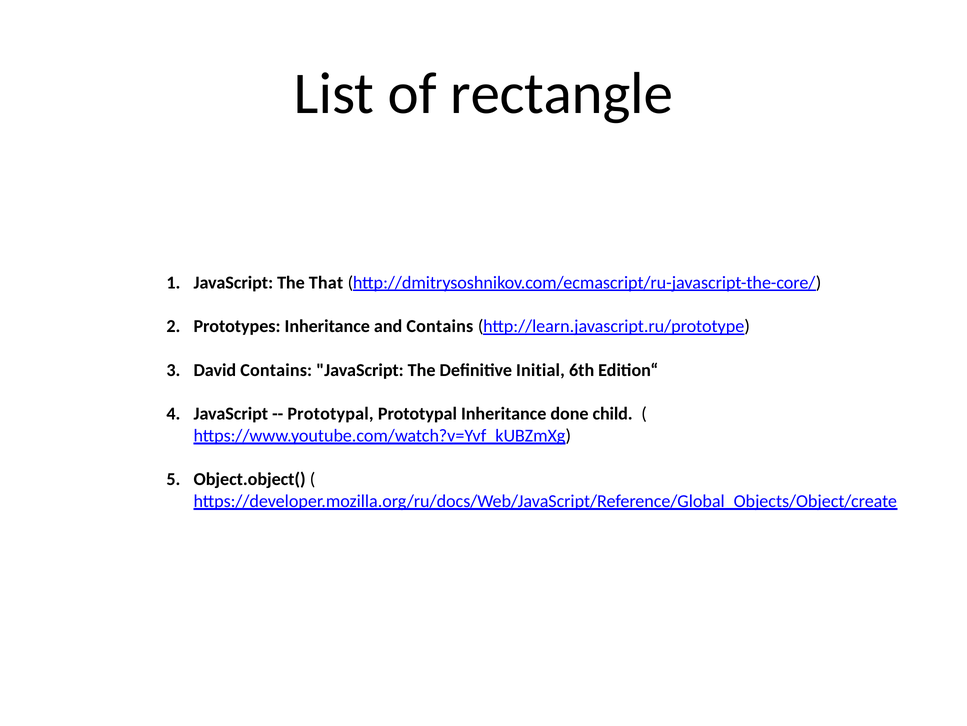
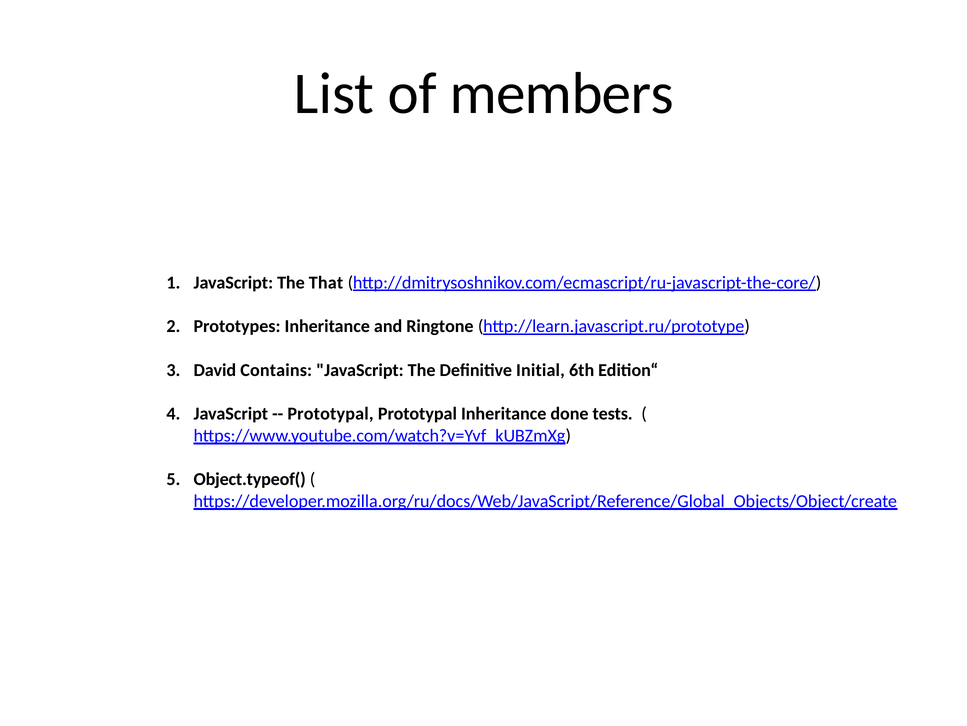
rectangle: rectangle -> members
and Contains: Contains -> Ringtone
child: child -> tests
Object.object(: Object.object( -> Object.typeof(
